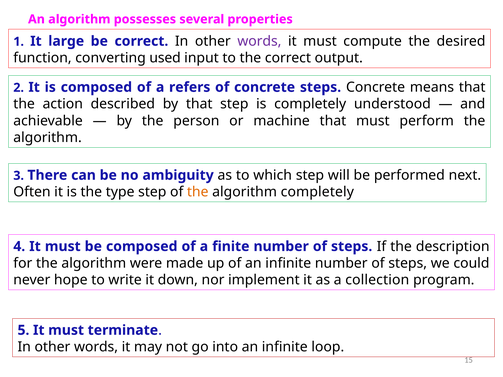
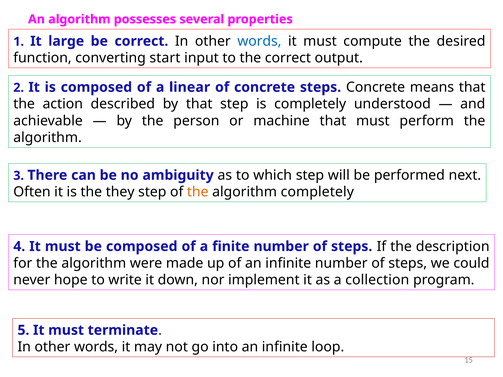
words at (259, 41) colour: purple -> blue
used: used -> start
refers: refers -> linear
type: type -> they
